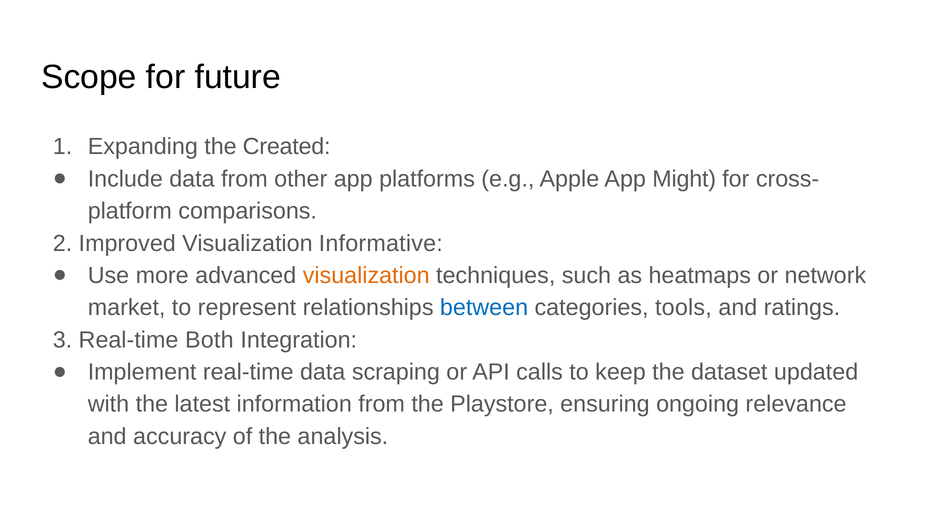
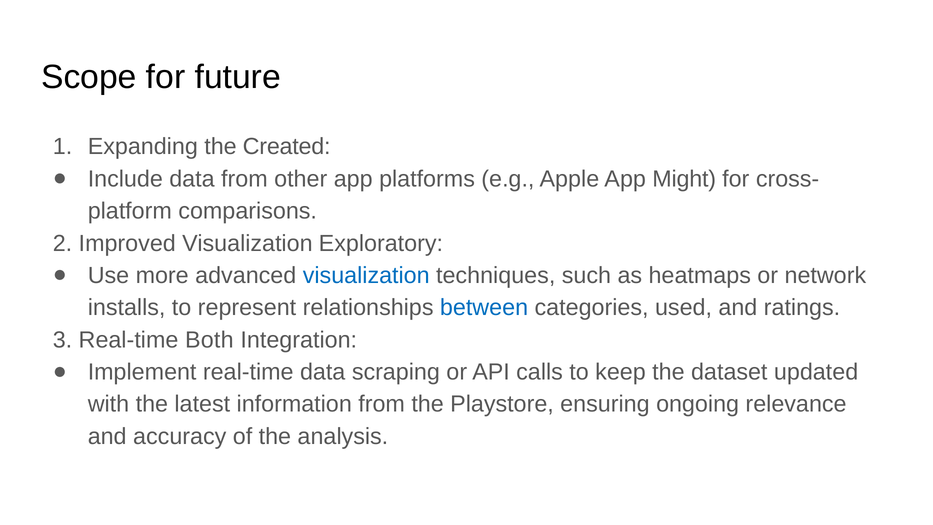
Informative: Informative -> Exploratory
visualization at (366, 275) colour: orange -> blue
market: market -> installs
tools: tools -> used
